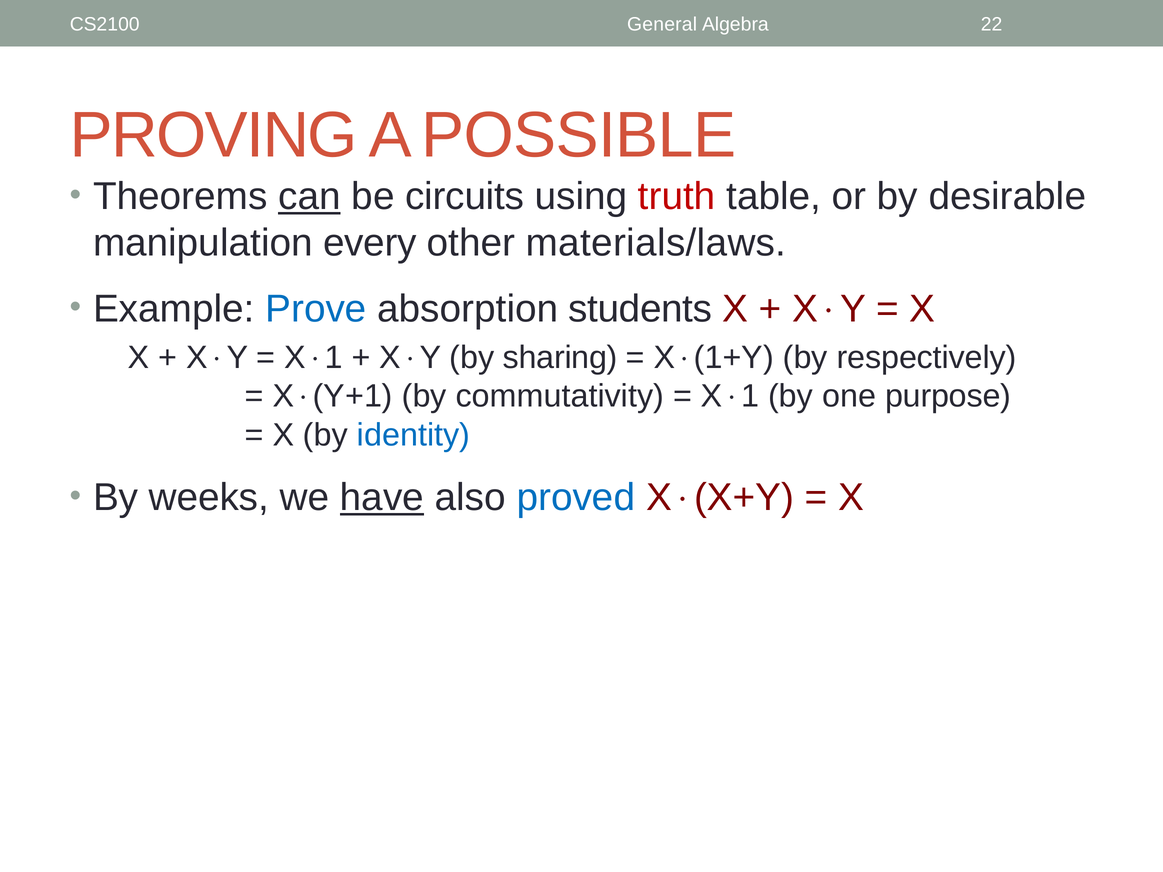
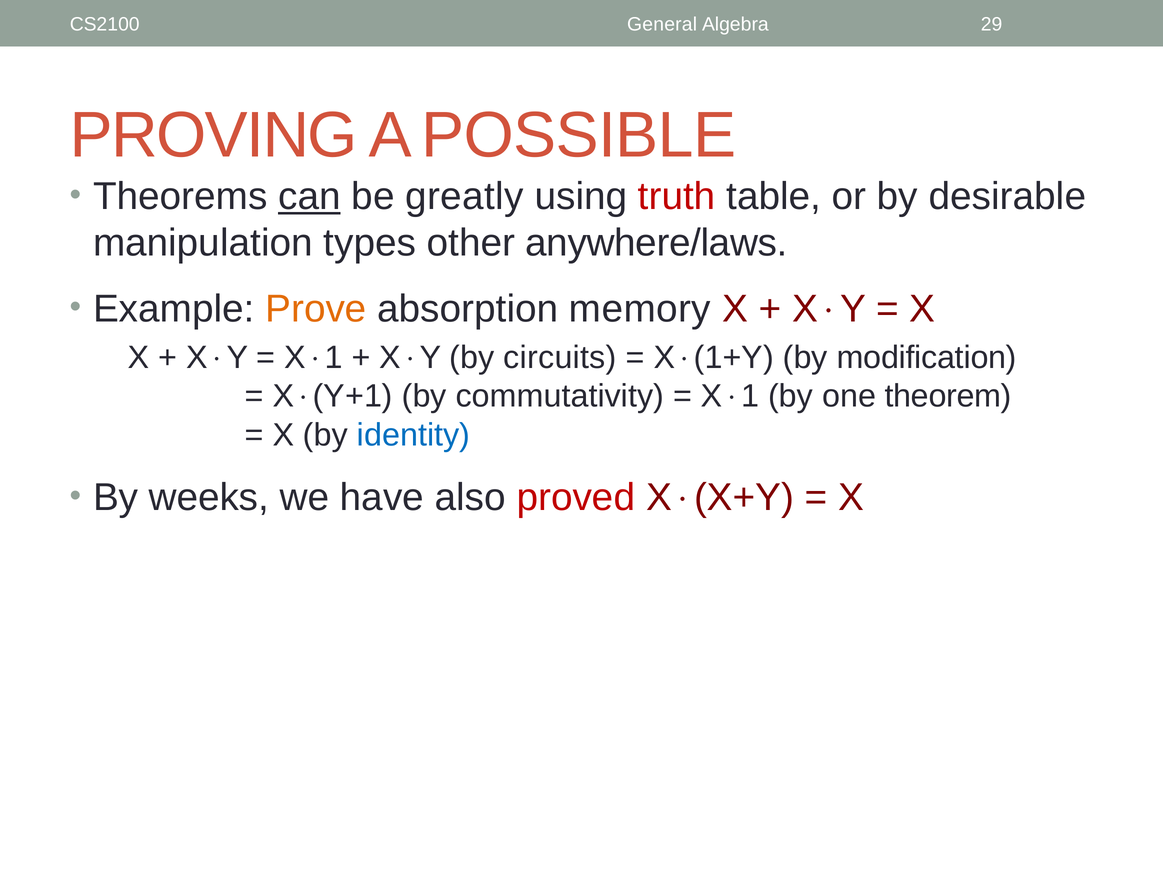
22: 22 -> 29
circuits: circuits -> greatly
every: every -> types
materials/laws: materials/laws -> anywhere/laws
Prove colour: blue -> orange
students: students -> memory
sharing: sharing -> circuits
respectively: respectively -> modification
purpose: purpose -> theorem
have underline: present -> none
proved colour: blue -> red
